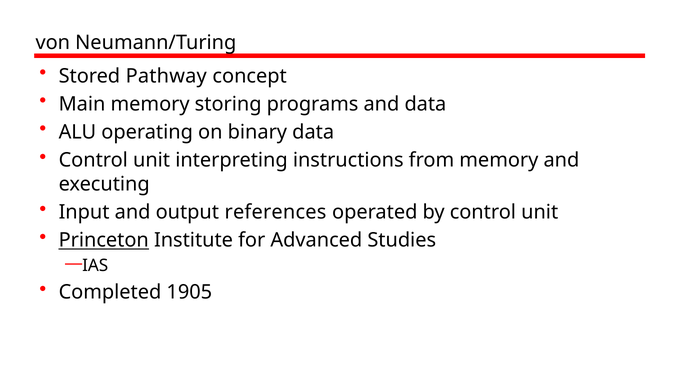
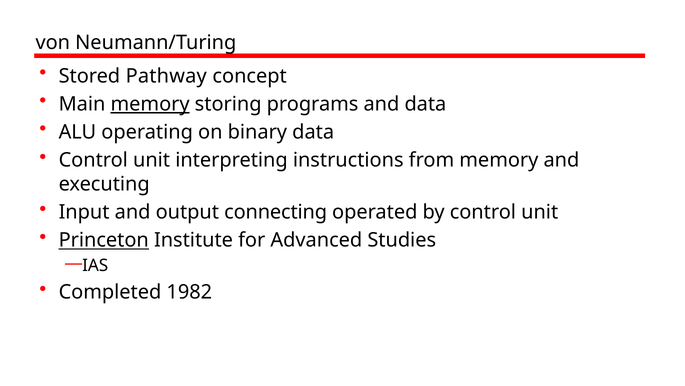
memory at (150, 104) underline: none -> present
references: references -> connecting
1905: 1905 -> 1982
